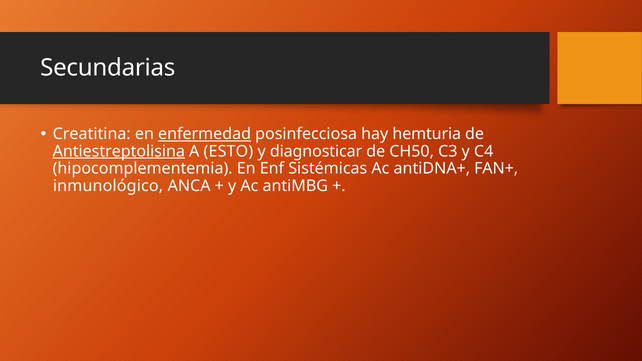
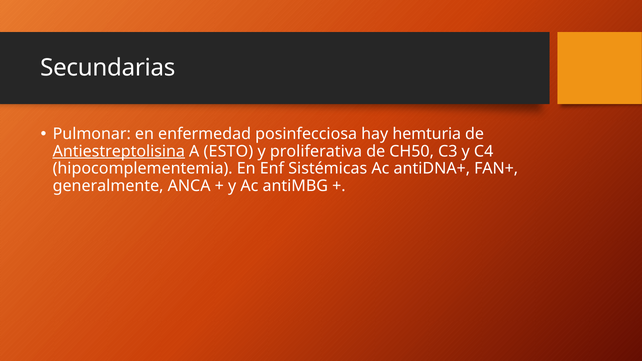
Creatitina: Creatitina -> Pulmonar
enfermedad underline: present -> none
diagnosticar: diagnosticar -> proliferativa
inmunológico: inmunológico -> generalmente
